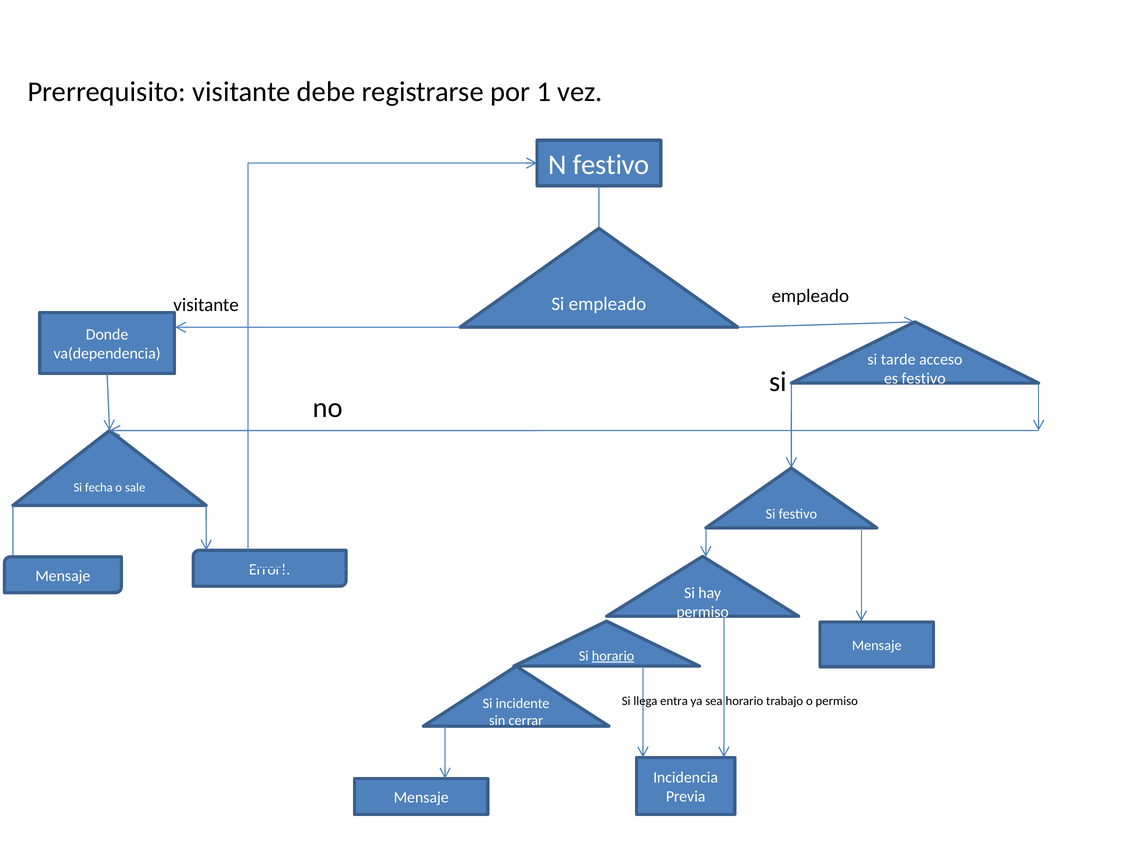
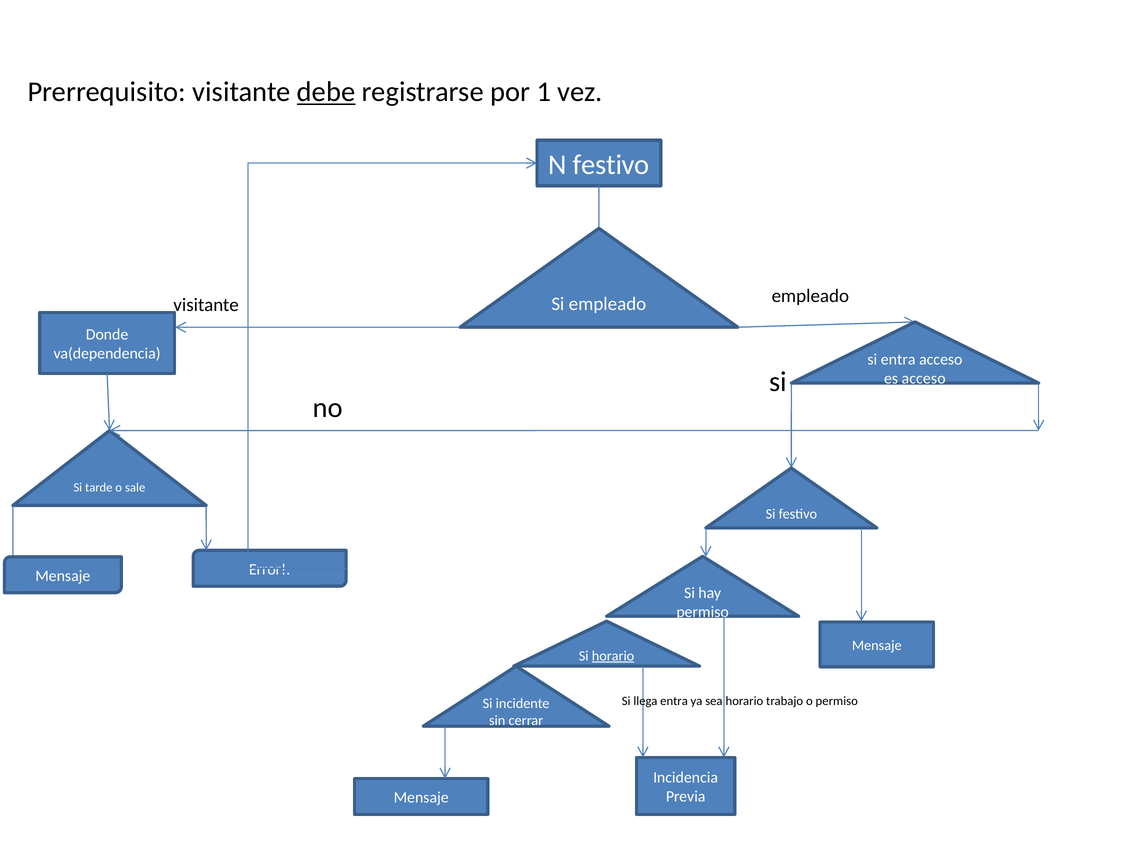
debe underline: none -> present
si tarde: tarde -> entra
es festivo: festivo -> acceso
fecha: fecha -> tarde
